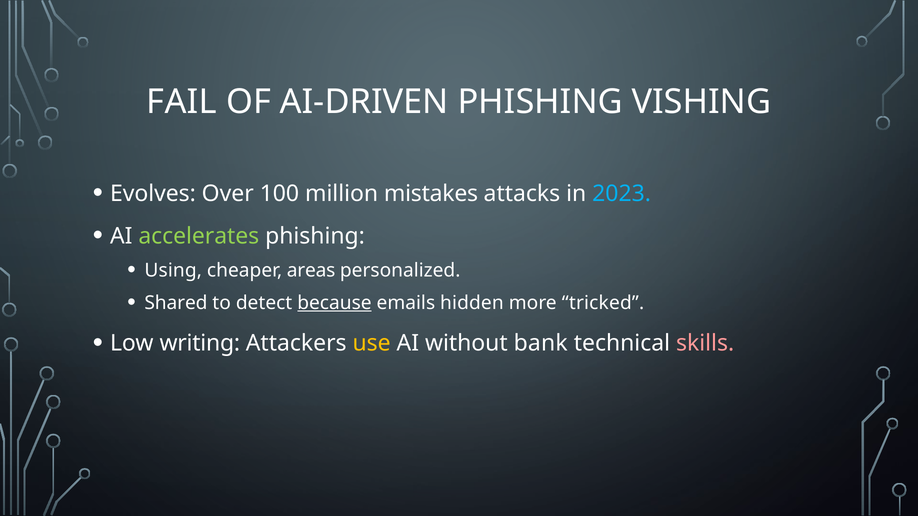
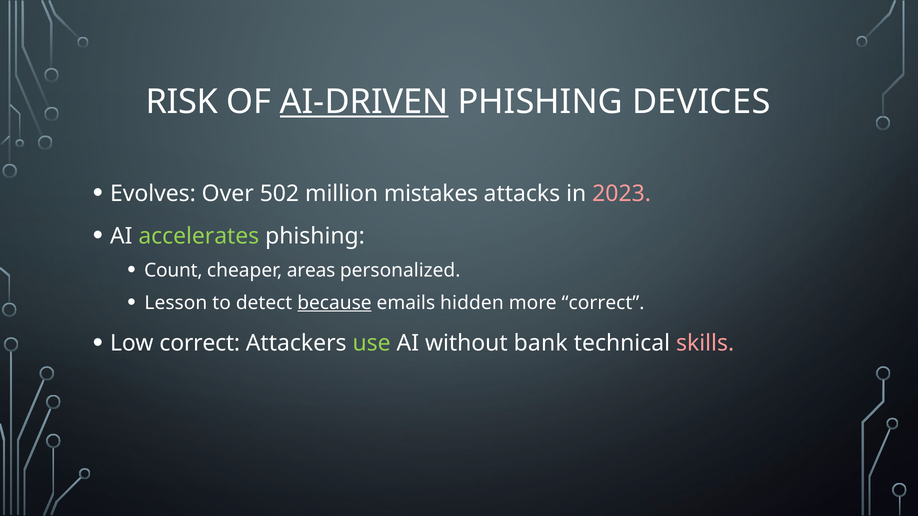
FAIL: FAIL -> RISK
AI-DRIVEN underline: none -> present
VISHING: VISHING -> DEVICES
100: 100 -> 502
2023 colour: light blue -> pink
Using: Using -> Count
Shared: Shared -> Lesson
more tricked: tricked -> correct
Low writing: writing -> correct
use colour: yellow -> light green
